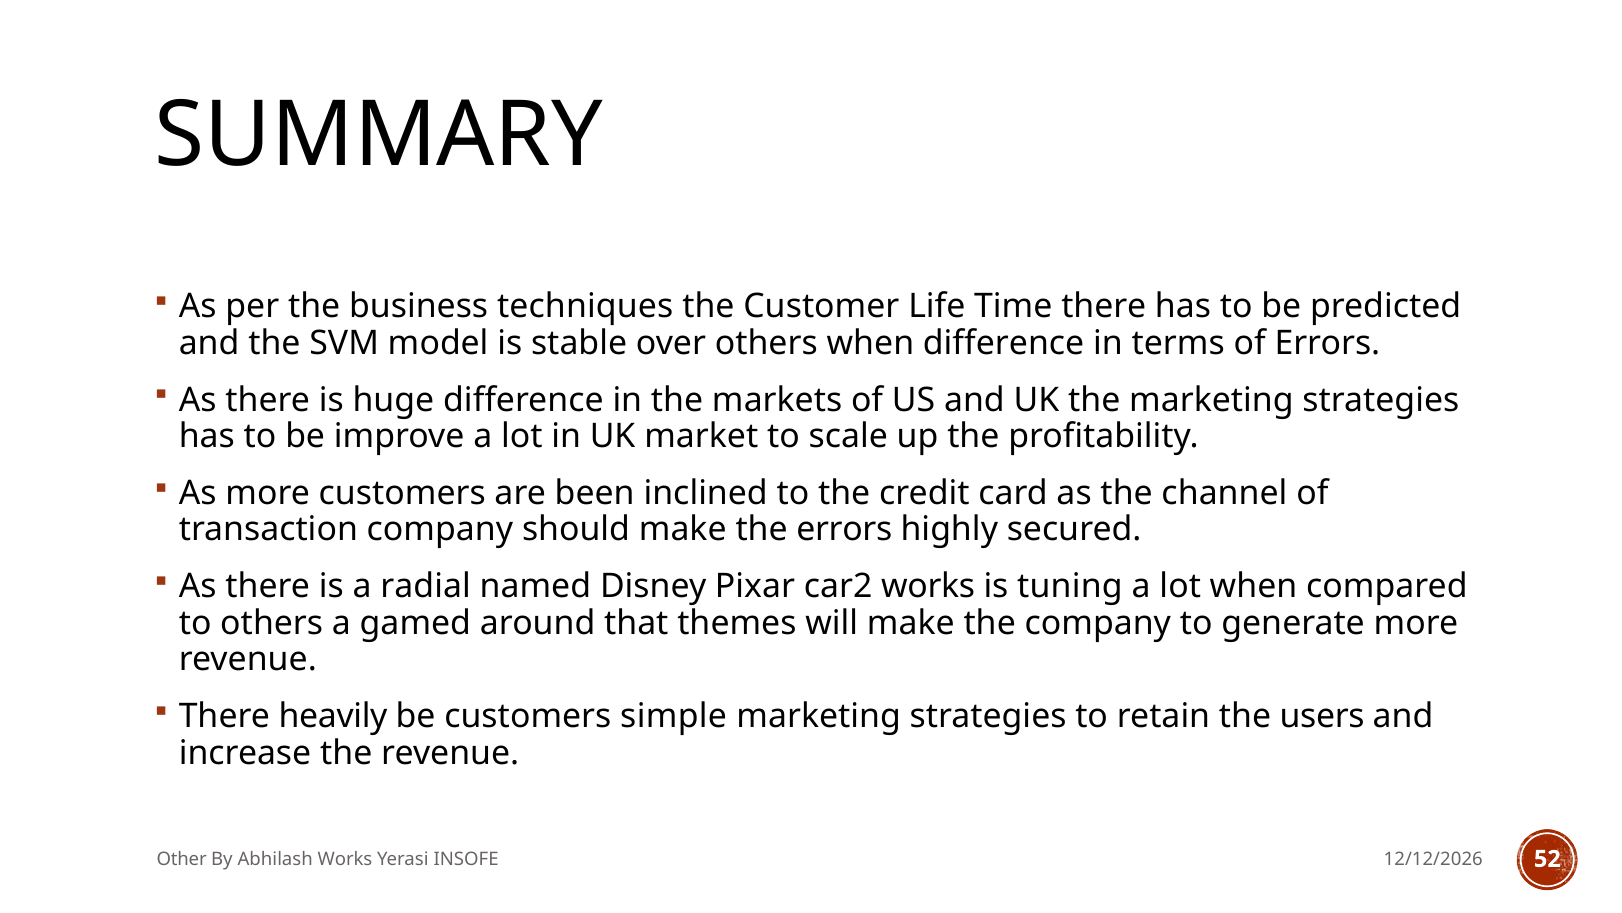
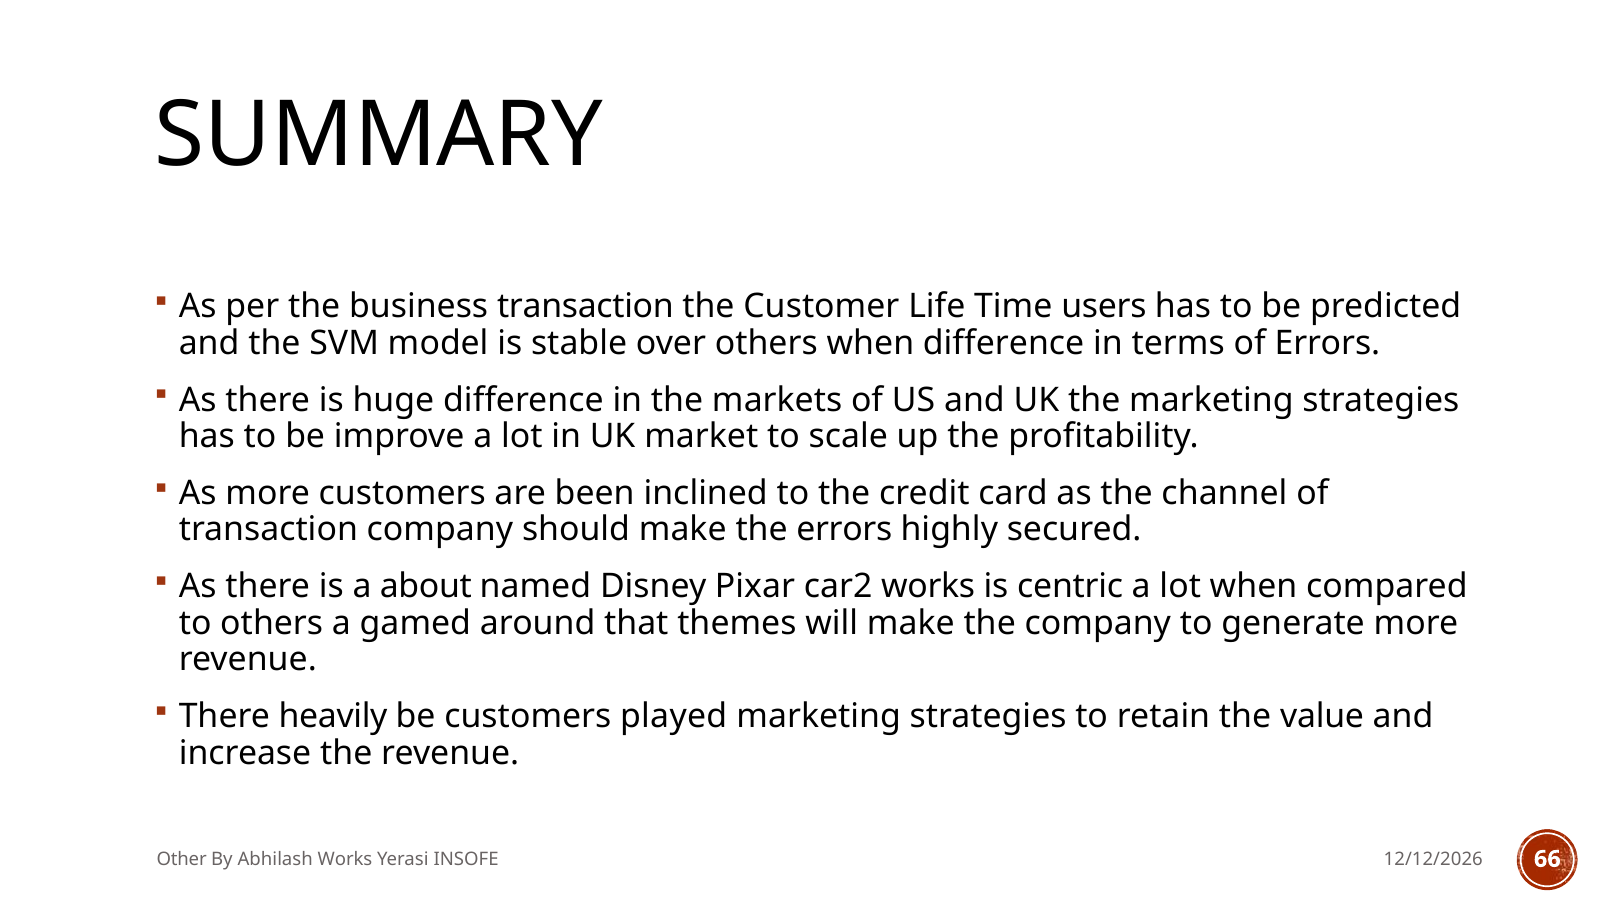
business techniques: techniques -> transaction
Time there: there -> users
radial: radial -> about
tuning: tuning -> centric
simple: simple -> played
users: users -> value
52: 52 -> 66
